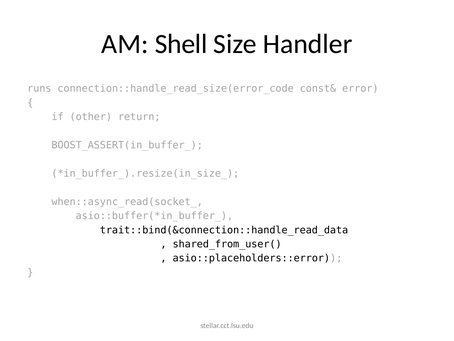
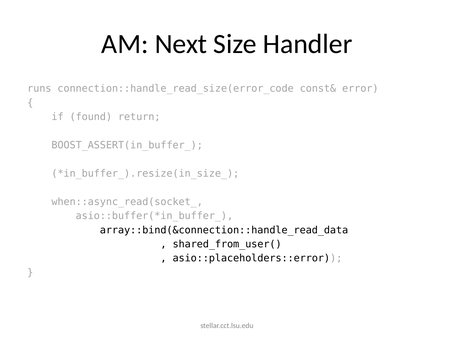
Shell: Shell -> Next
other: other -> found
trait::bind(&connection::handle_read_data: trait::bind(&connection::handle_read_data -> array::bind(&connection::handle_read_data
